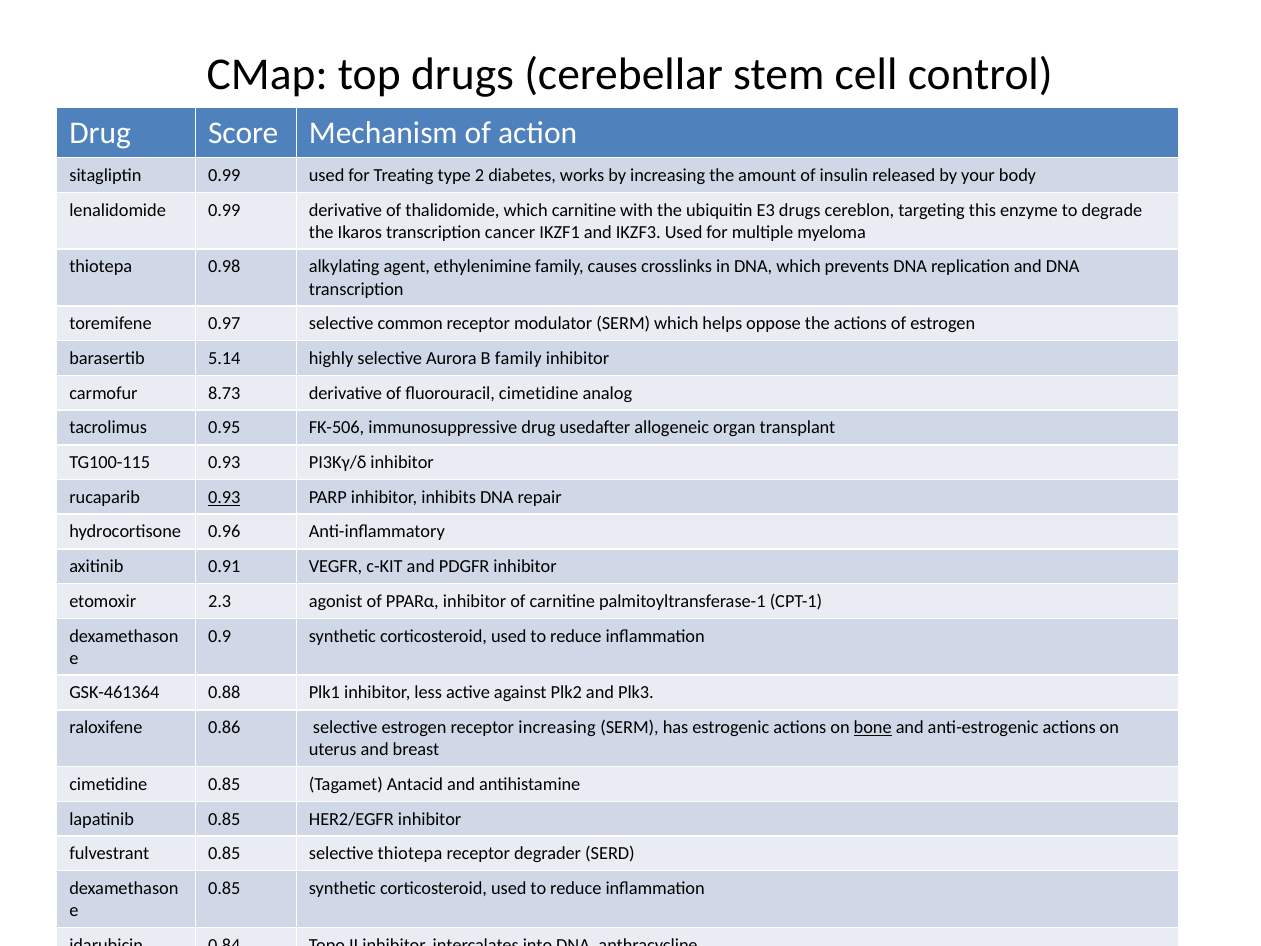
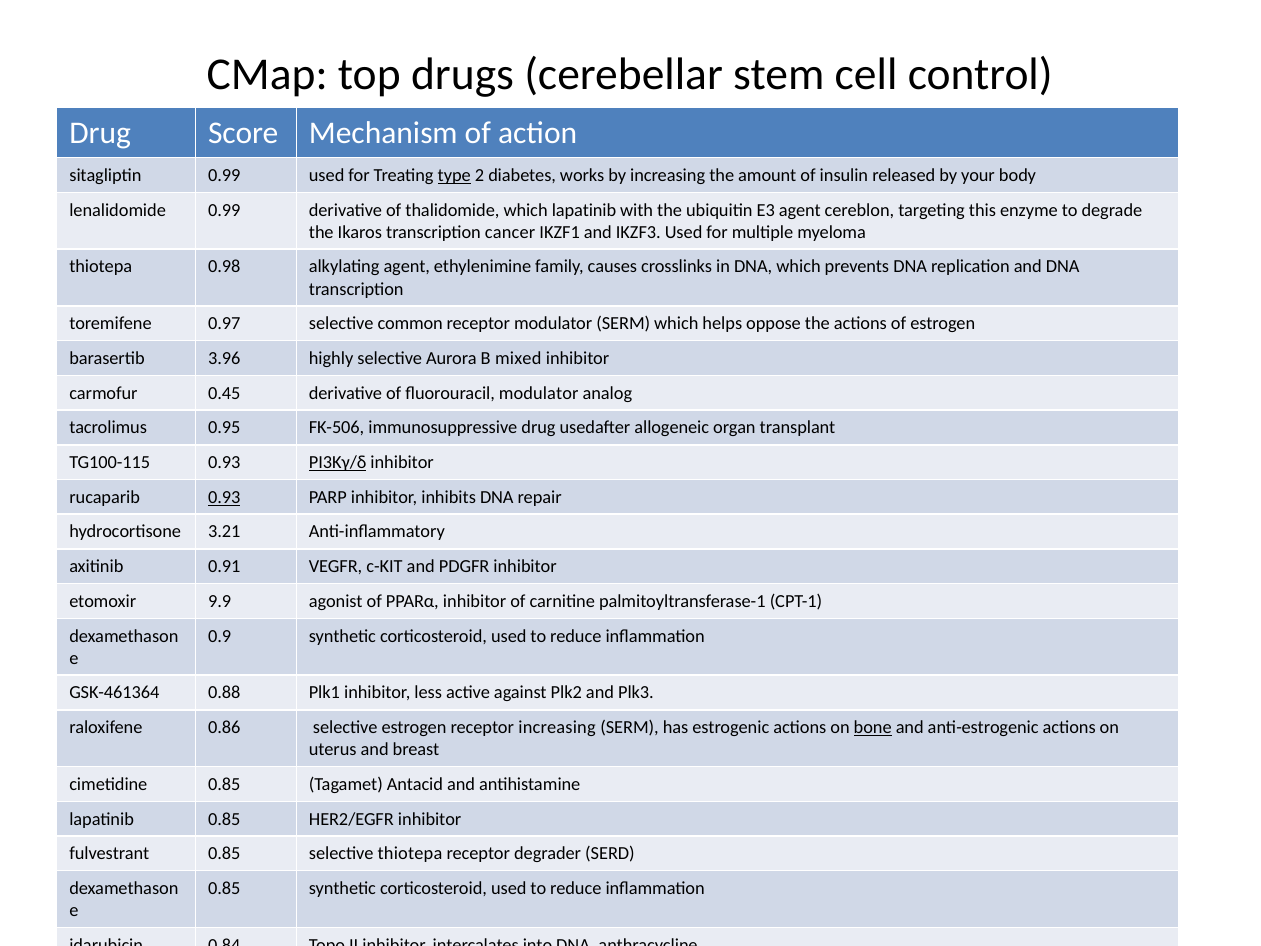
type underline: none -> present
which carnitine: carnitine -> lapatinib
E3 drugs: drugs -> agent
5.14: 5.14 -> 3.96
B family: family -> mixed
8.73: 8.73 -> 0.45
fluorouracil cimetidine: cimetidine -> modulator
PI3Kγ/δ underline: none -> present
0.96: 0.96 -> 3.21
2.3: 2.3 -> 9.9
